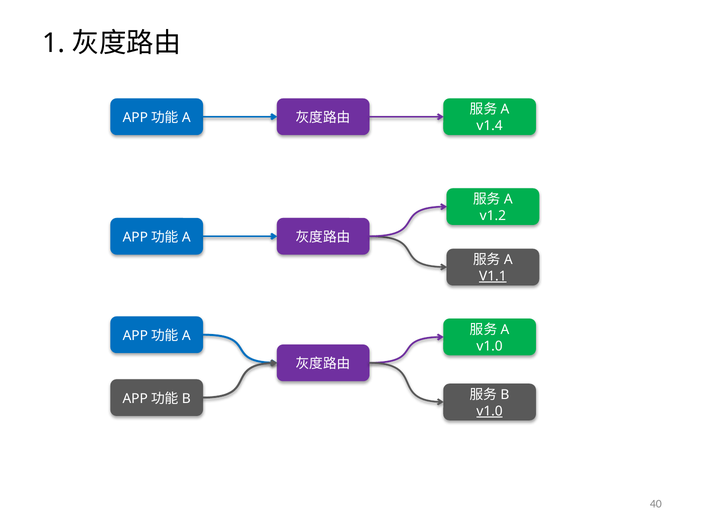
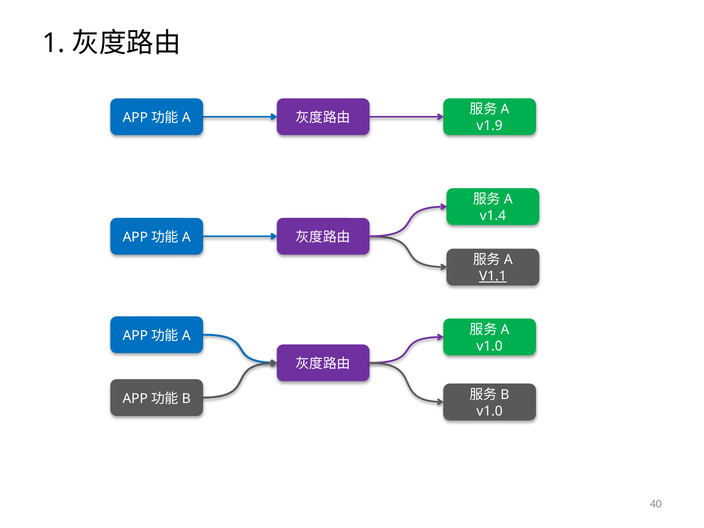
v1.4: v1.4 -> v1.9
v1.2: v1.2 -> v1.4
v1.0 at (490, 411) underline: present -> none
